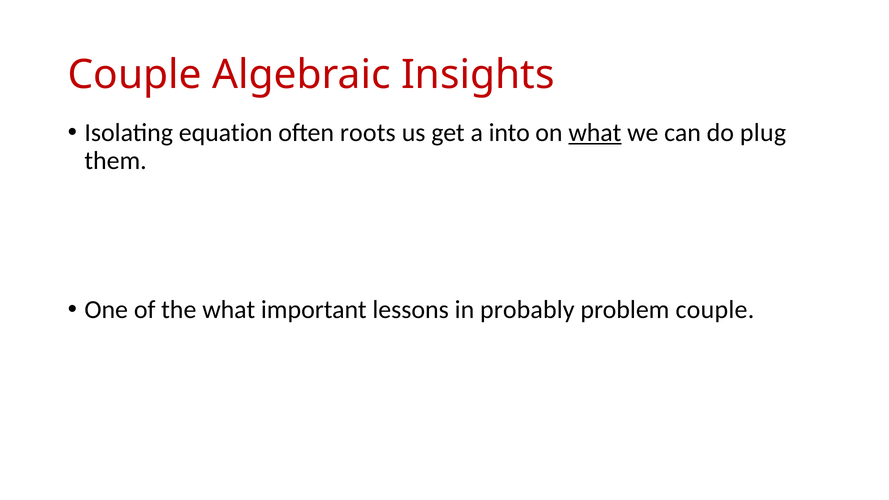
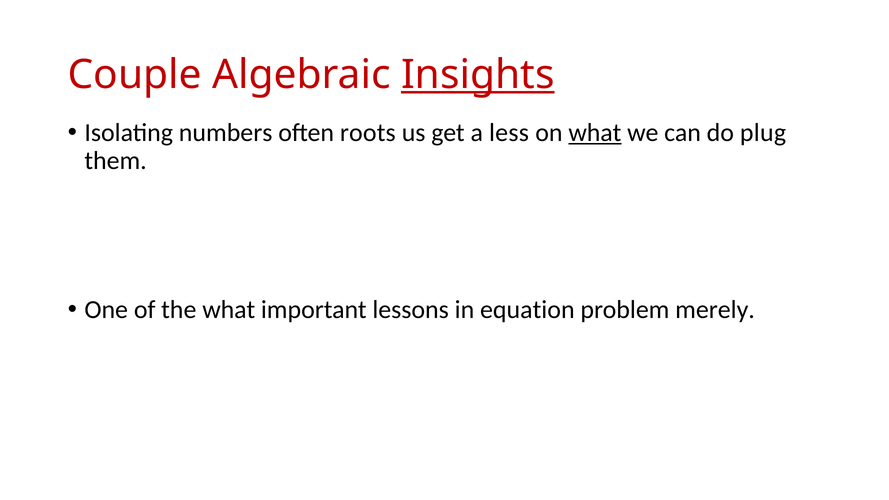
Insights underline: none -> present
equation: equation -> numbers
into: into -> less
probably: probably -> equation
problem couple: couple -> merely
